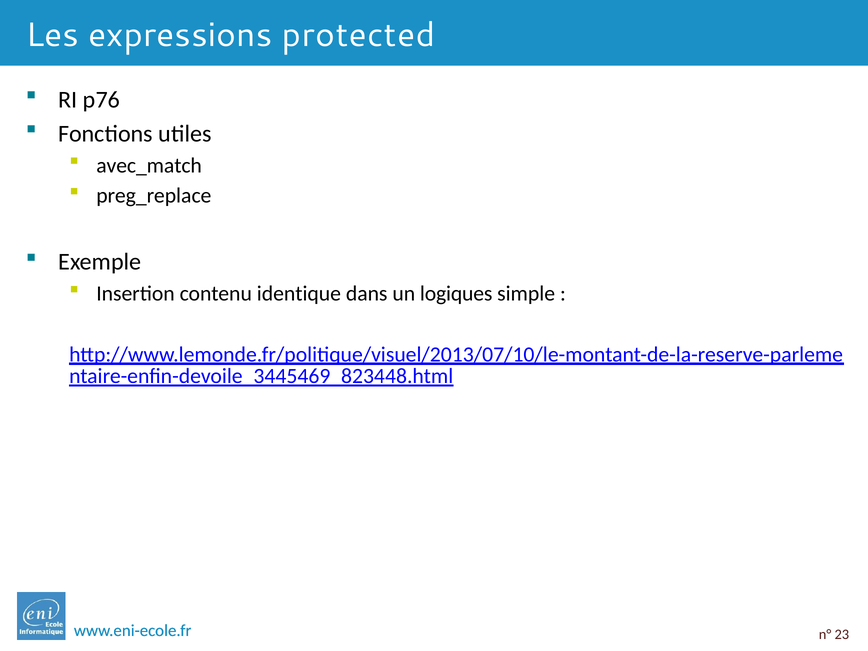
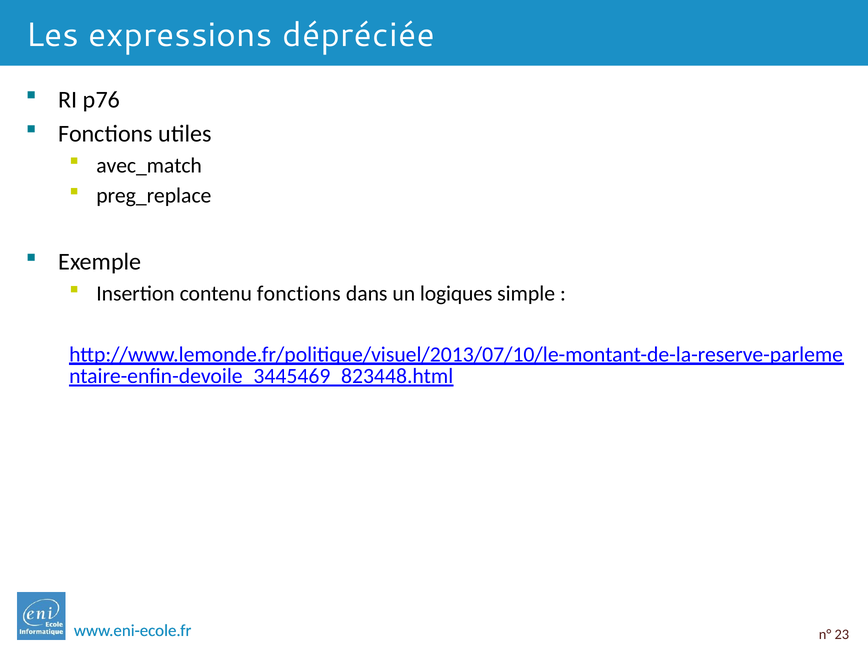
protected: protected -> dépréciée
contenu identique: identique -> fonctions
